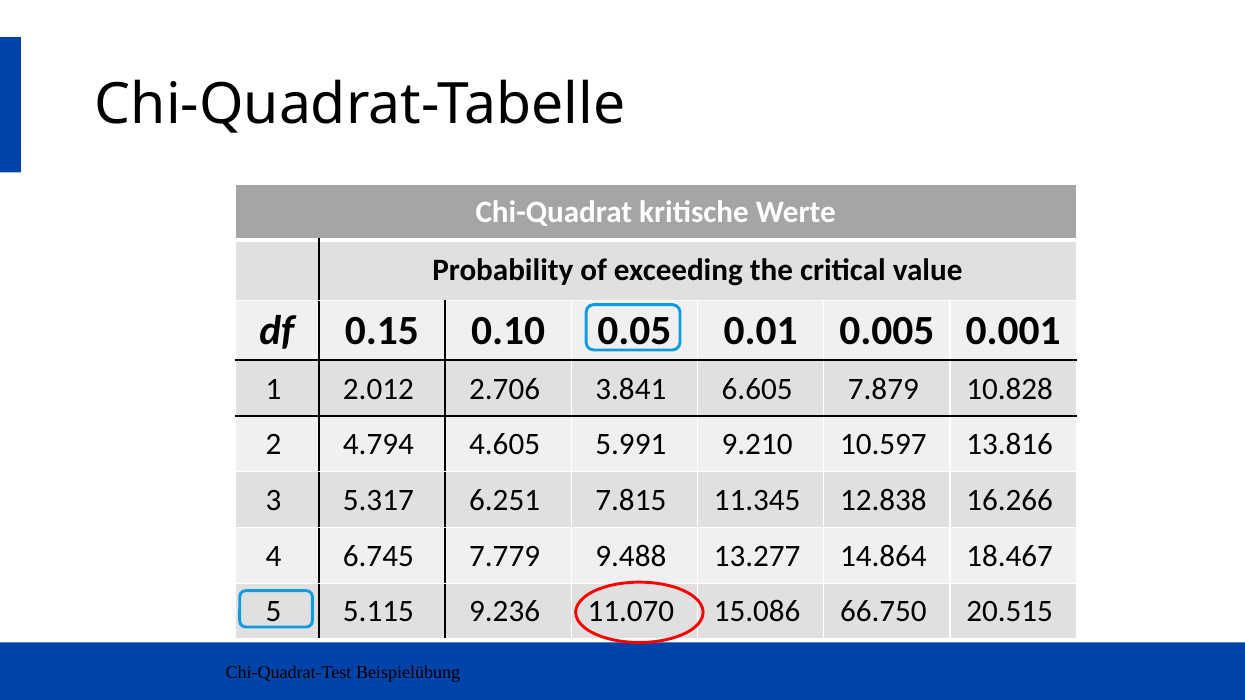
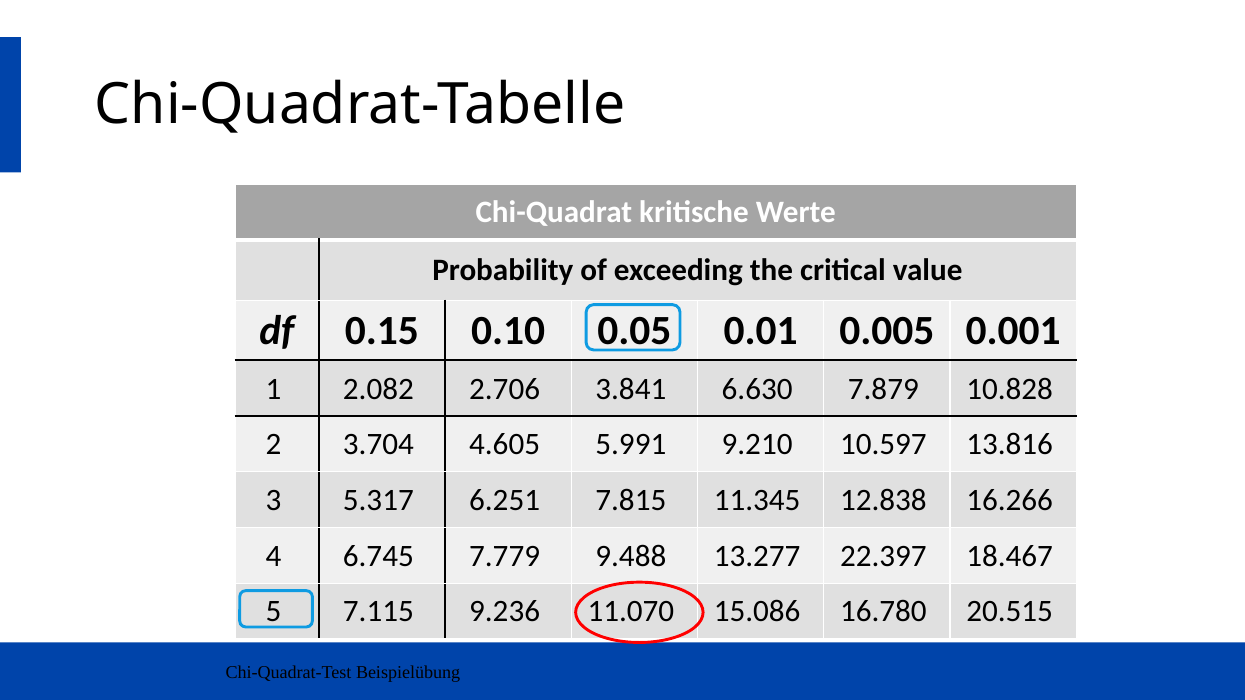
2.012: 2.012 -> 2.082
6.605: 6.605 -> 6.630
4.794: 4.794 -> 3.704
14.864: 14.864 -> 22.397
5.115: 5.115 -> 7.115
66.750: 66.750 -> 16.780
